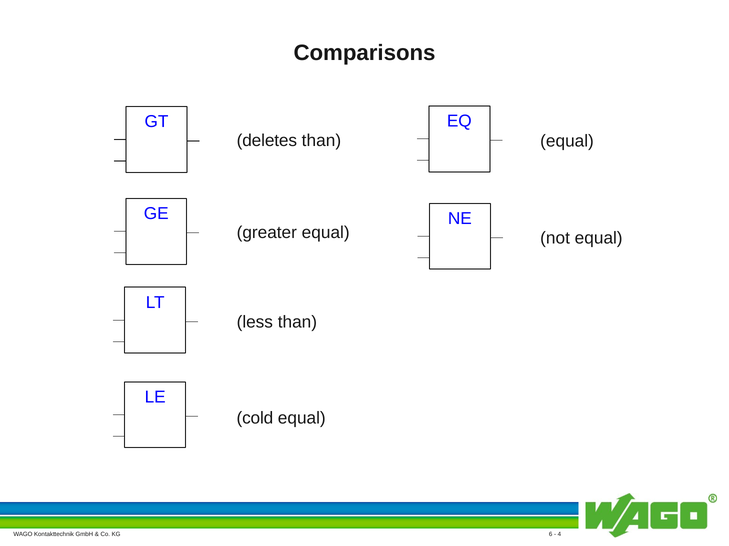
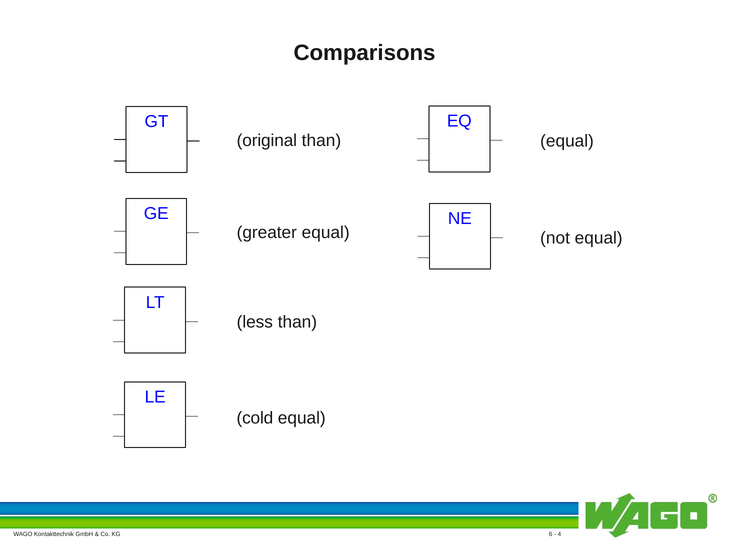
deletes: deletes -> original
